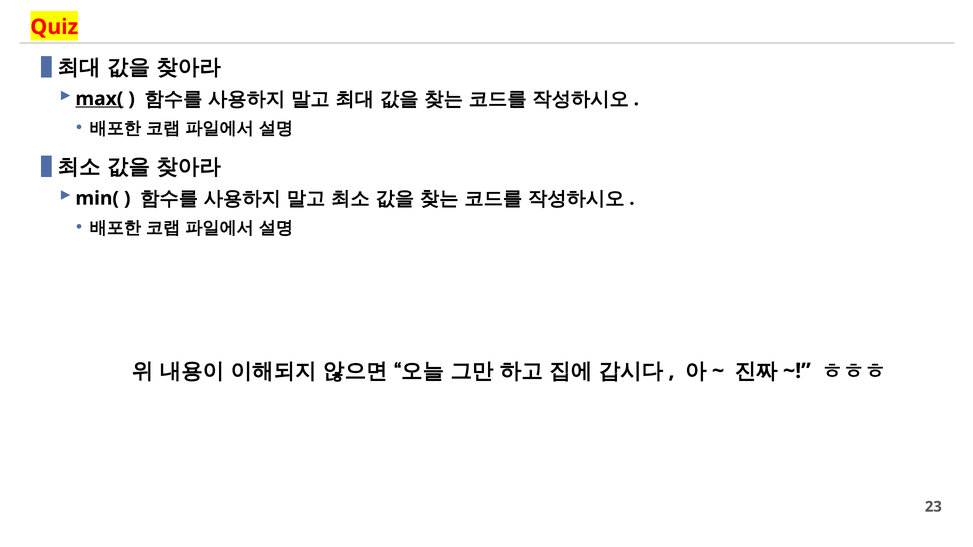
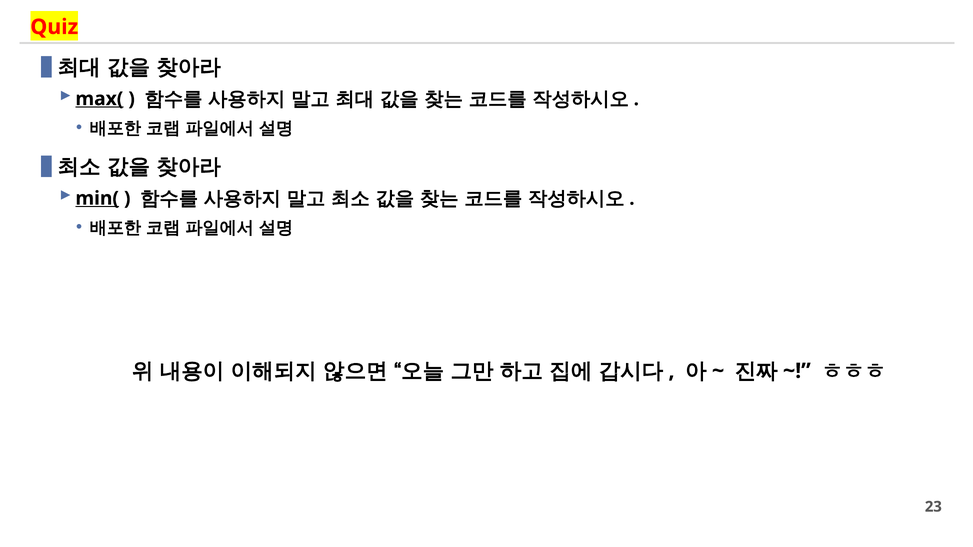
min( underline: none -> present
